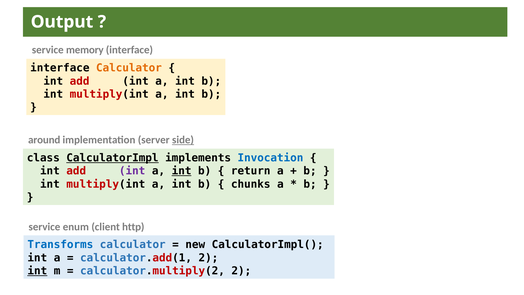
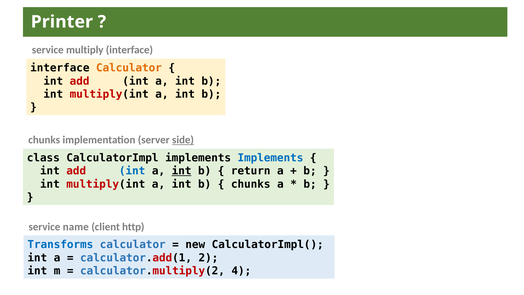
Output: Output -> Printer
memory: memory -> multiply
around at (44, 140): around -> chunks
CalculatorImpl underline: present -> none
implements Invocation: Invocation -> Implements
int at (132, 171) colour: purple -> blue
enum: enum -> name
int at (37, 271) underline: present -> none
calculator.multiply(2 2: 2 -> 4
